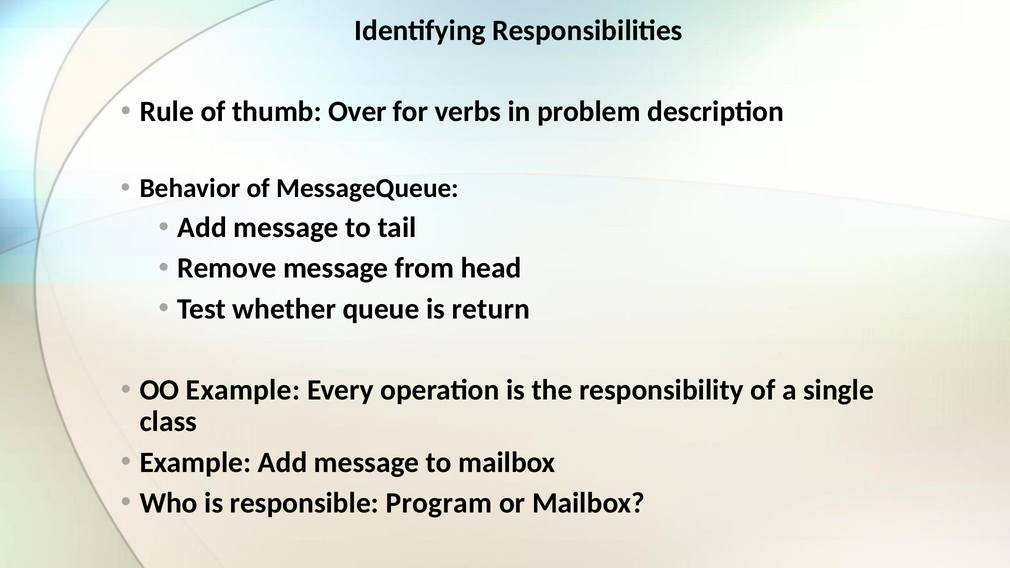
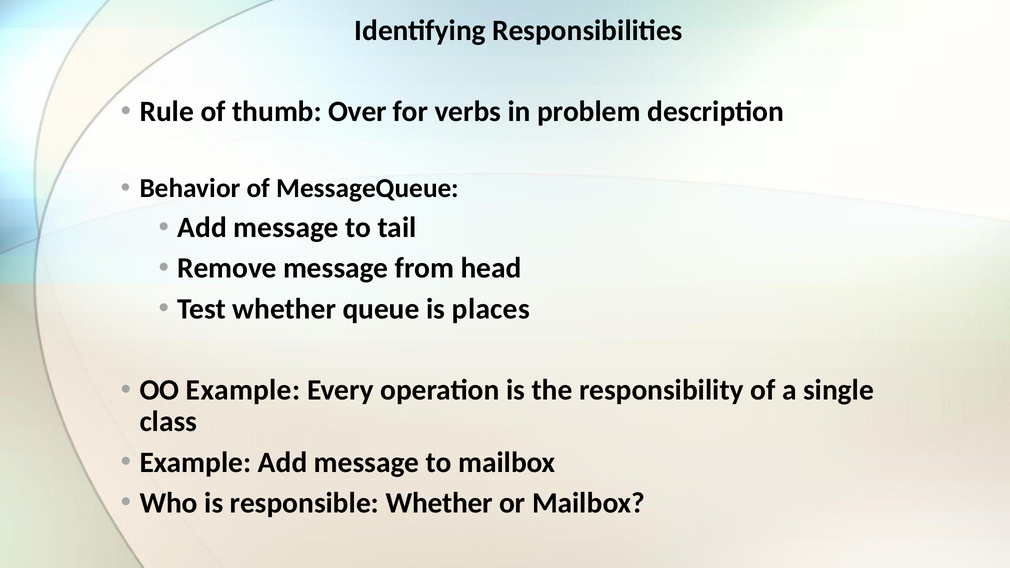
return: return -> places
responsible Program: Program -> Whether
